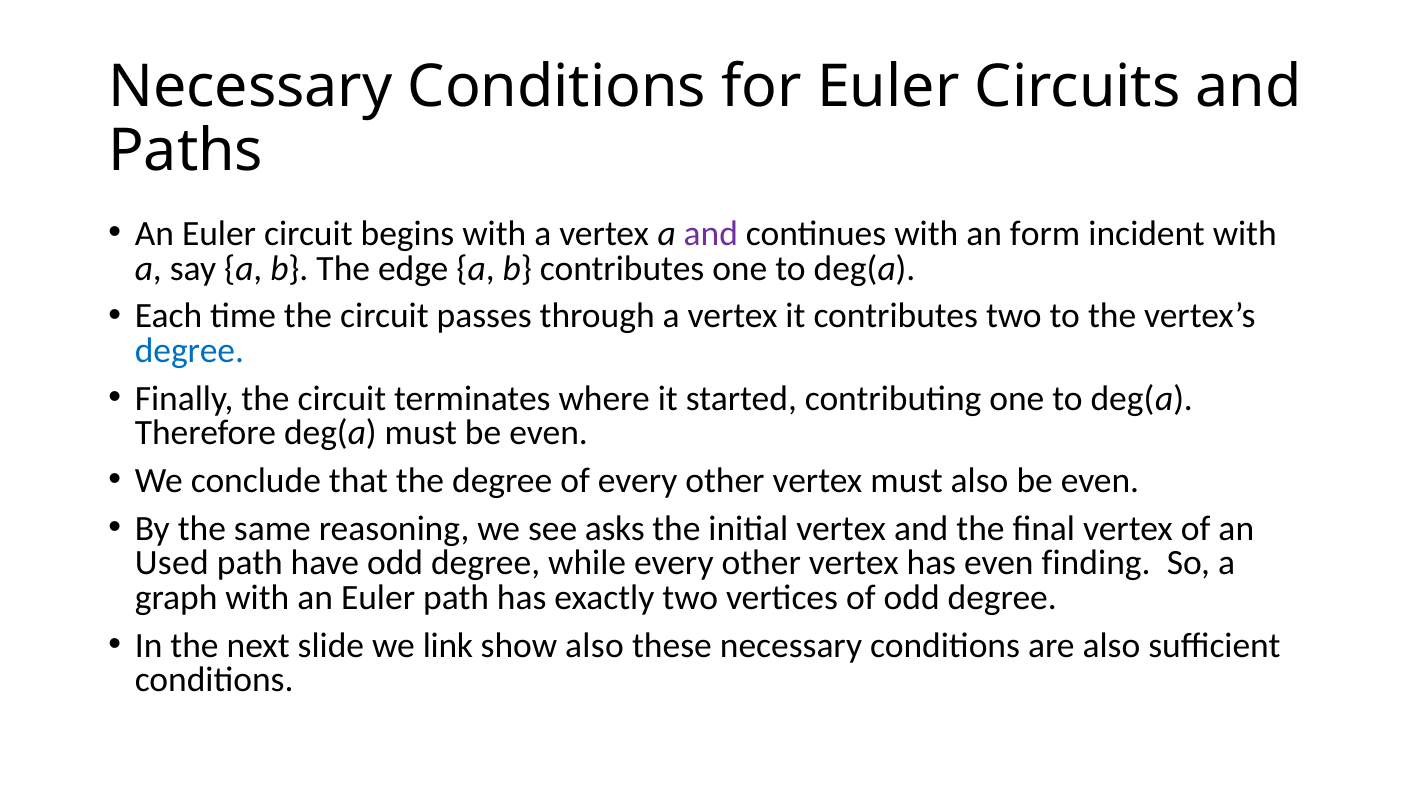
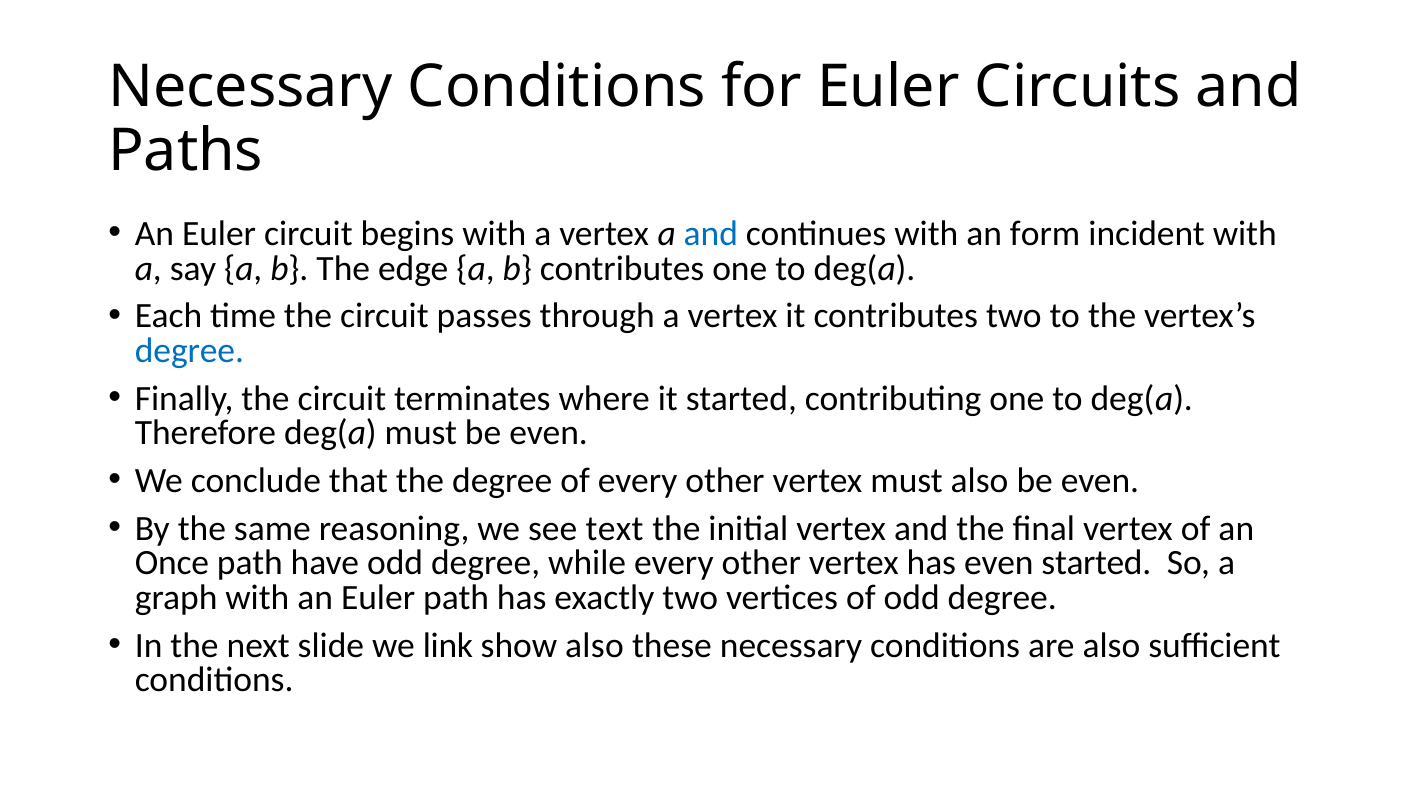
and at (711, 234) colour: purple -> blue
asks: asks -> text
Used: Used -> Once
even finding: finding -> started
